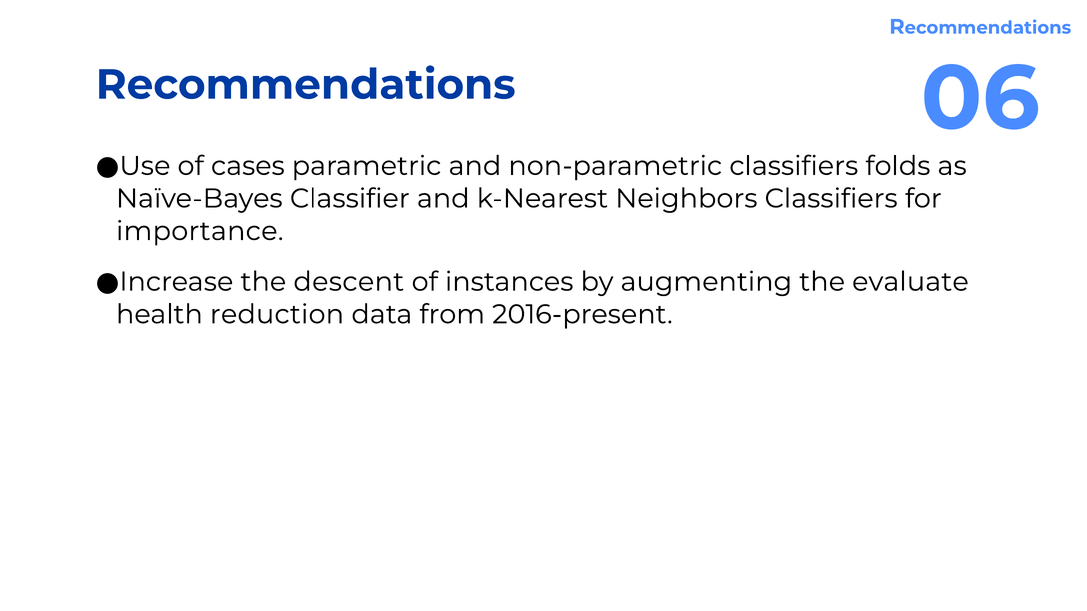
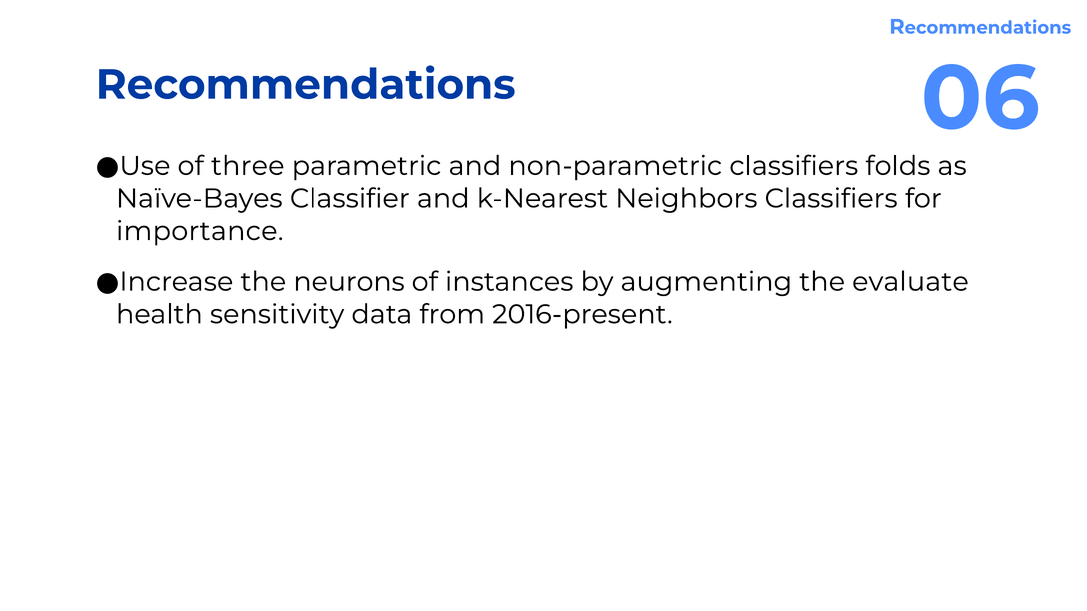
cases: cases -> three
descent: descent -> neurons
reduction: reduction -> sensitivity
